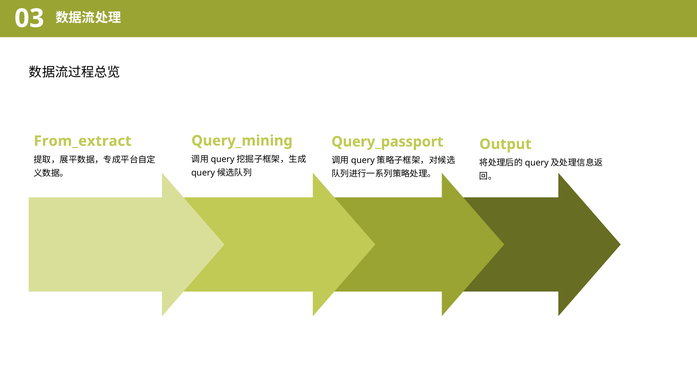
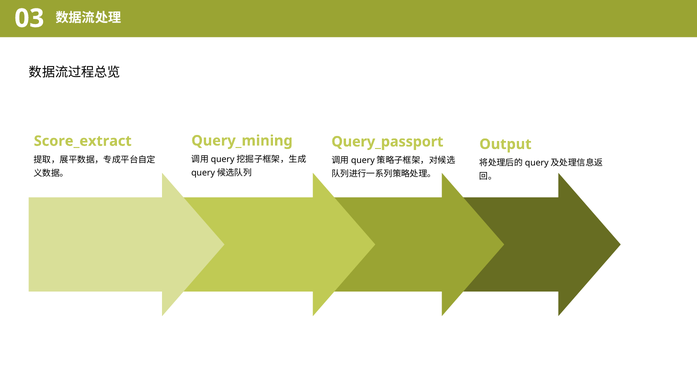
From_extract: From_extract -> Score_extract
